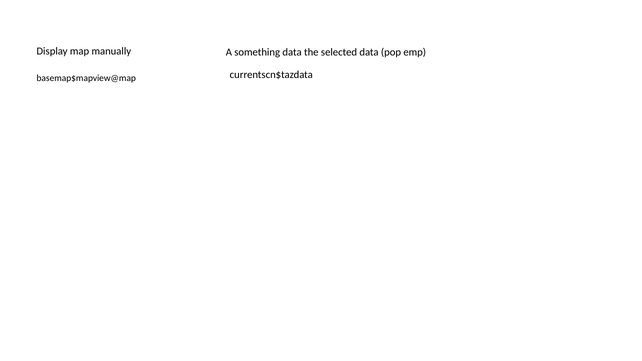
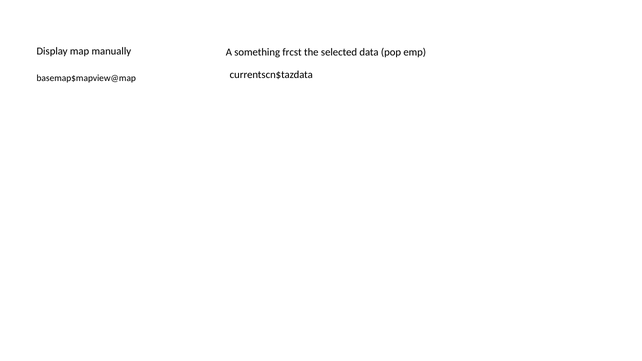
something data: data -> frcst
